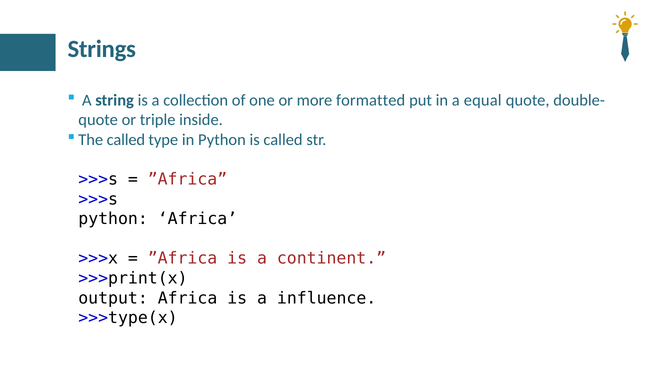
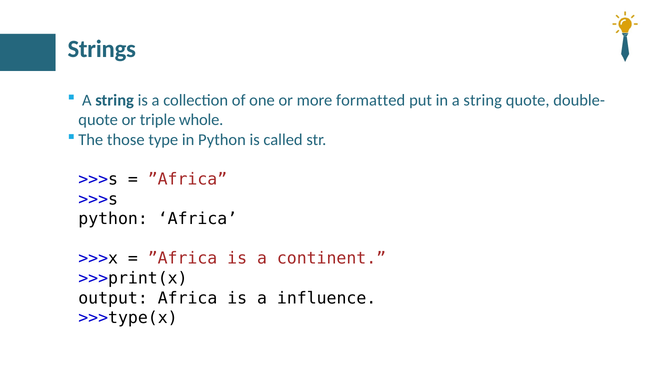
in a equal: equal -> string
inside: inside -> whole
The called: called -> those
